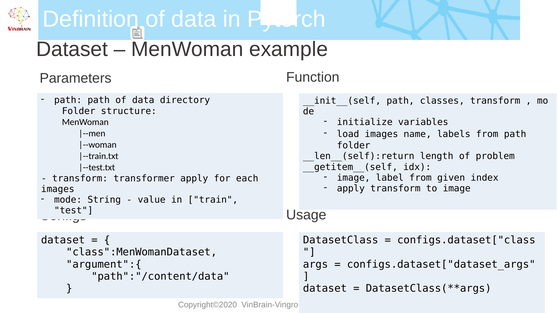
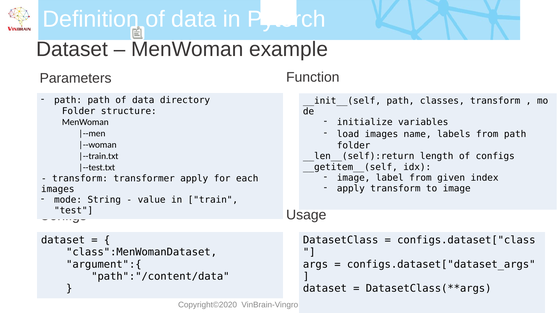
of problem: problem -> configs
